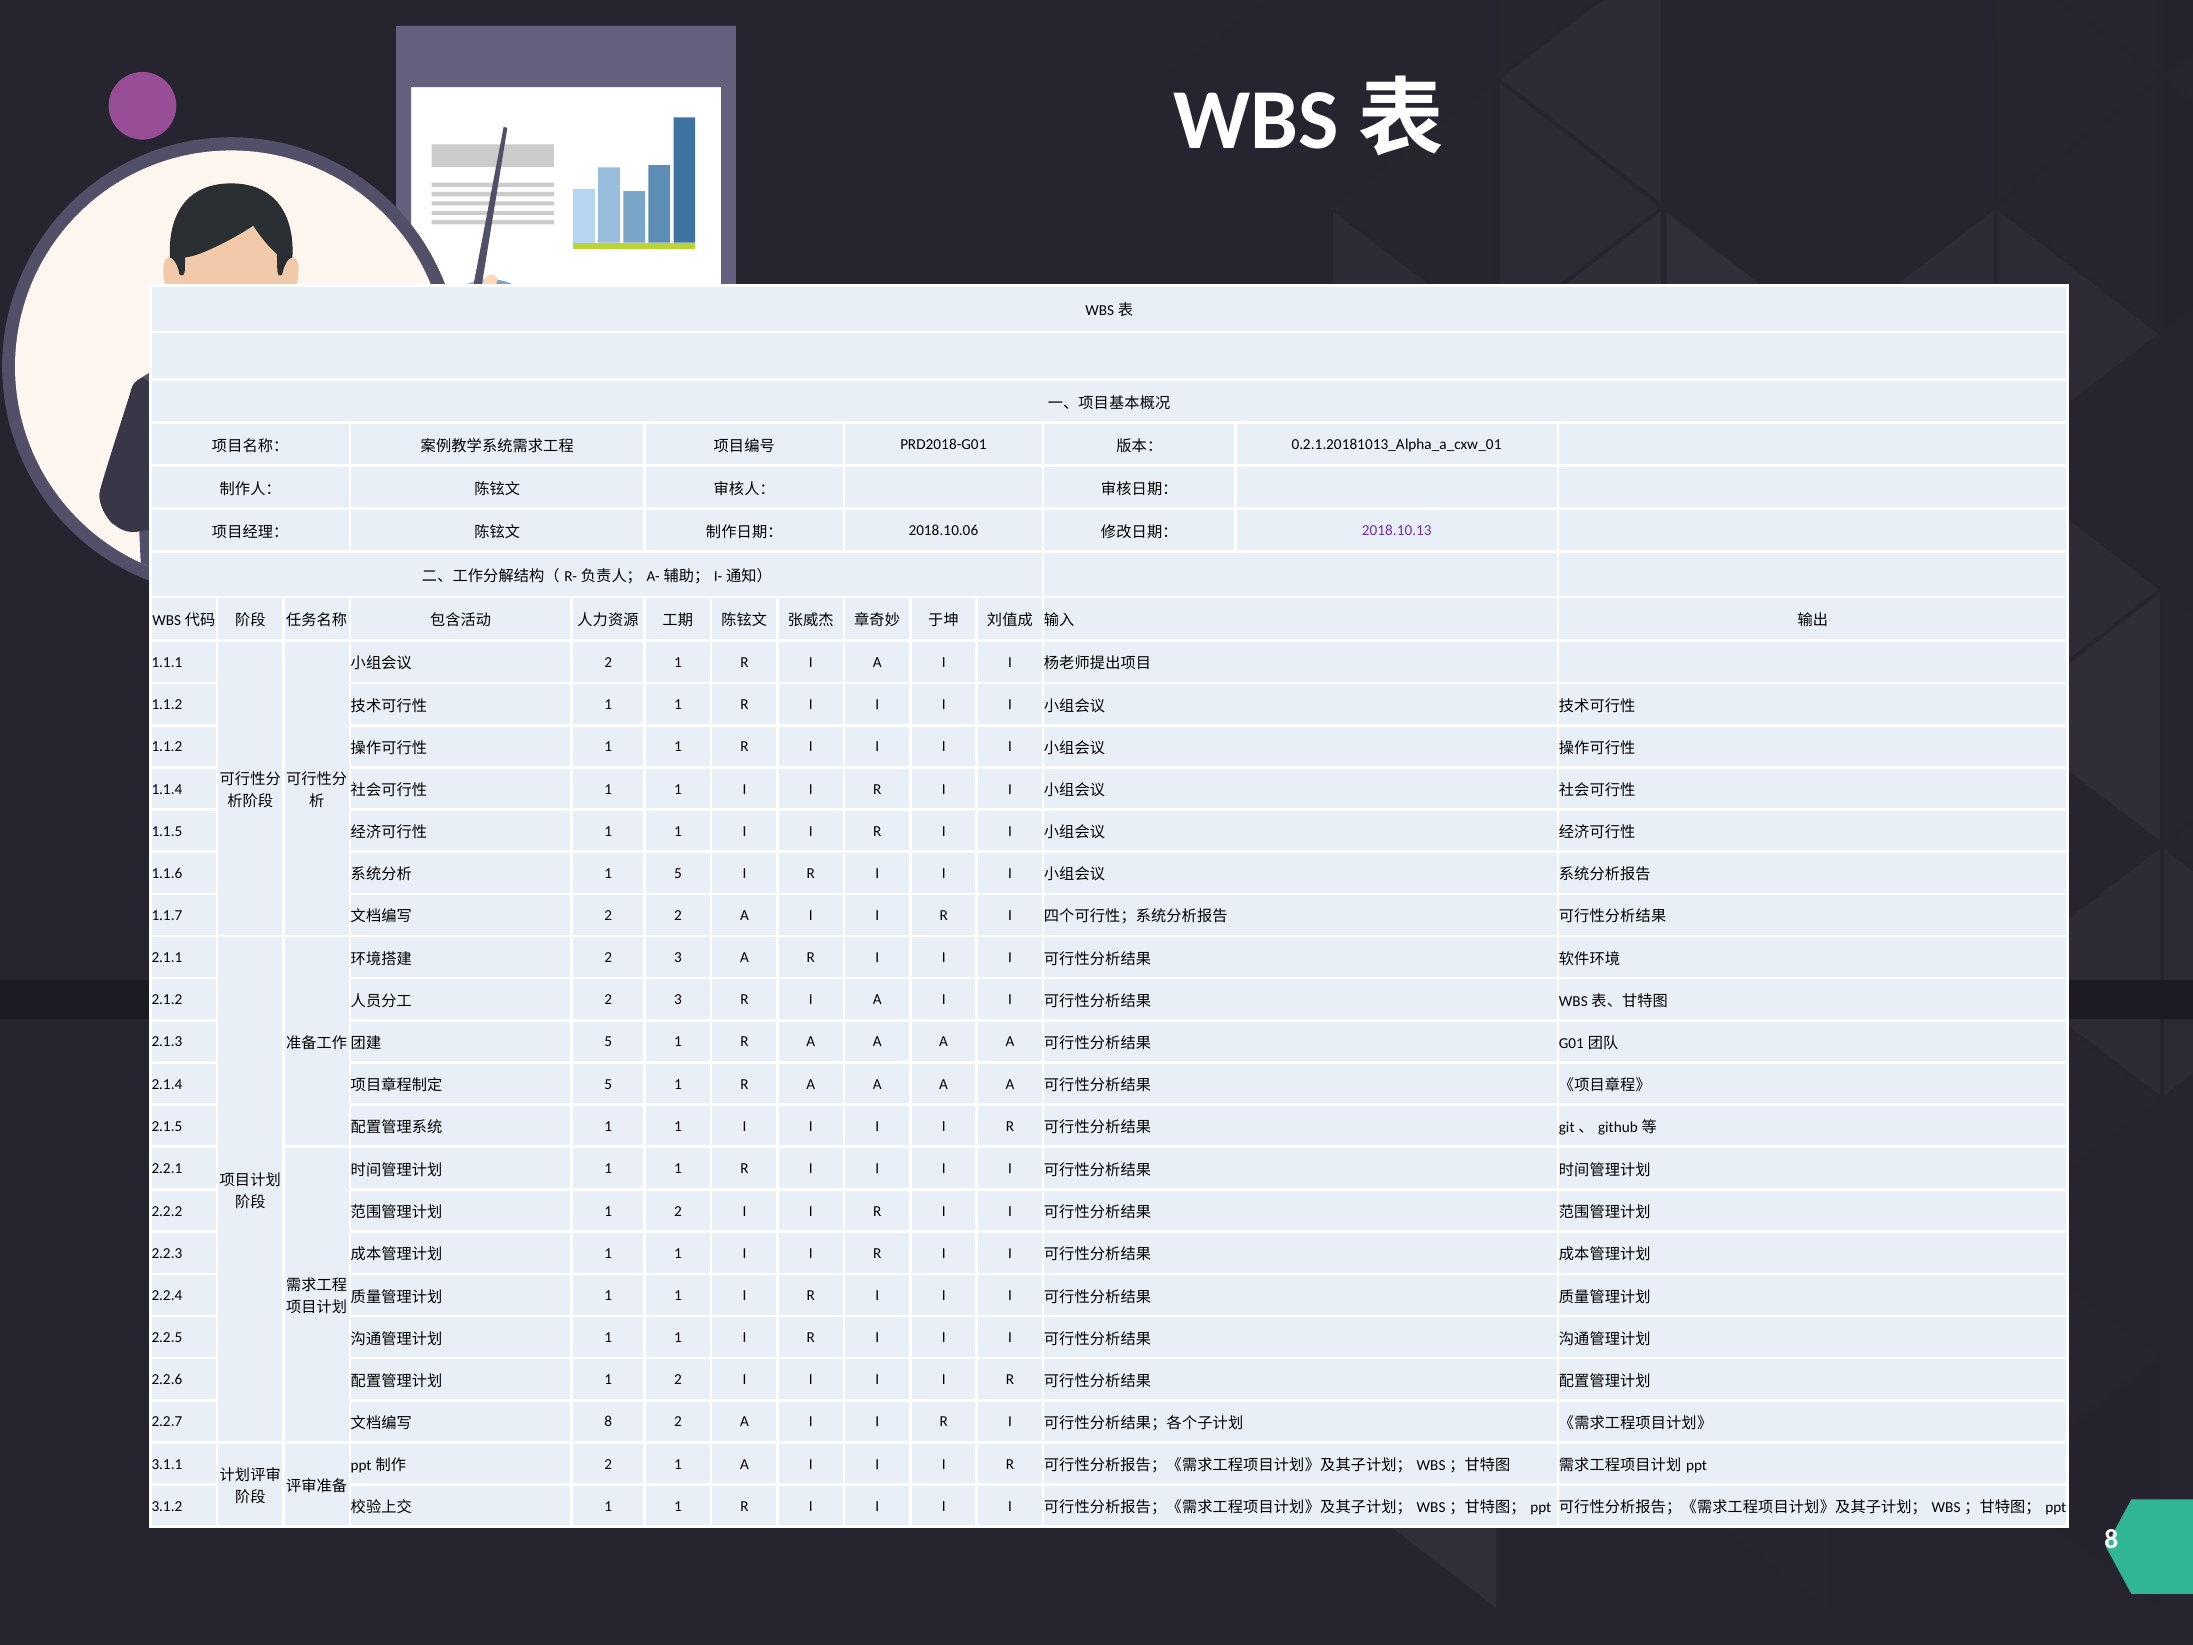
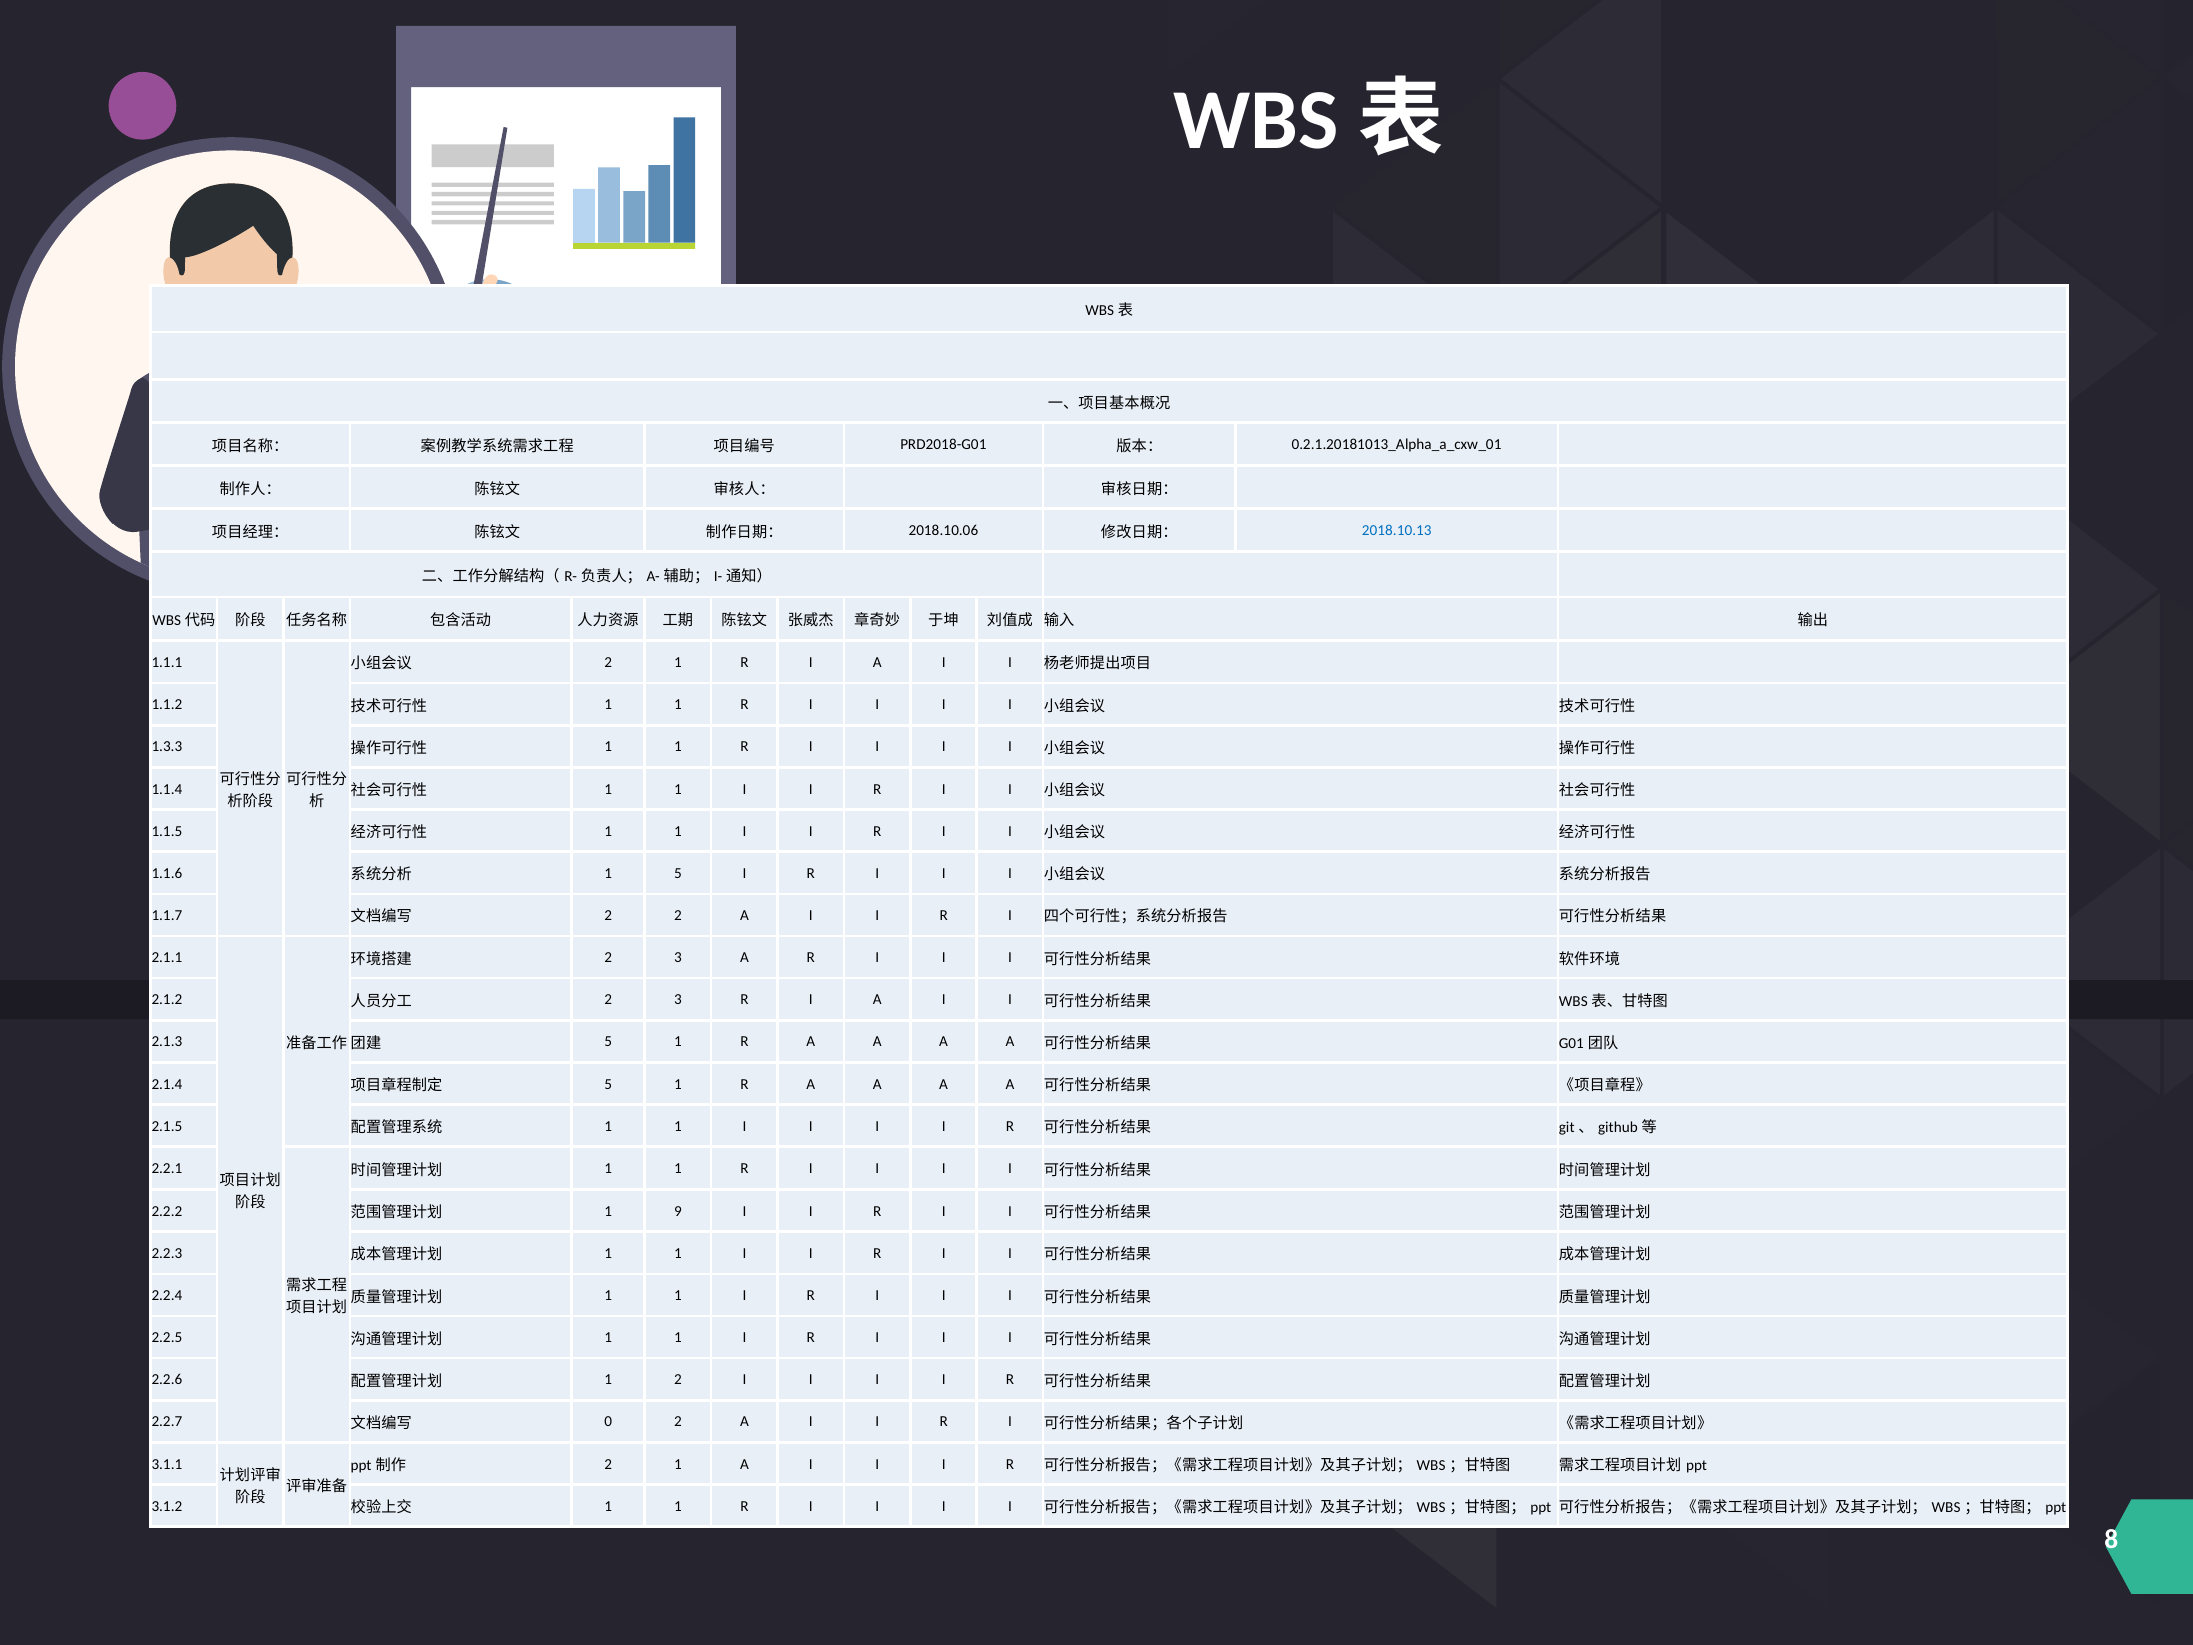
2018.10.13 colour: purple -> blue
1.1.2 at (167, 747): 1.1.2 -> 1.3.3
2 at (678, 1211): 2 -> 9
8 at (608, 1422): 8 -> 0
